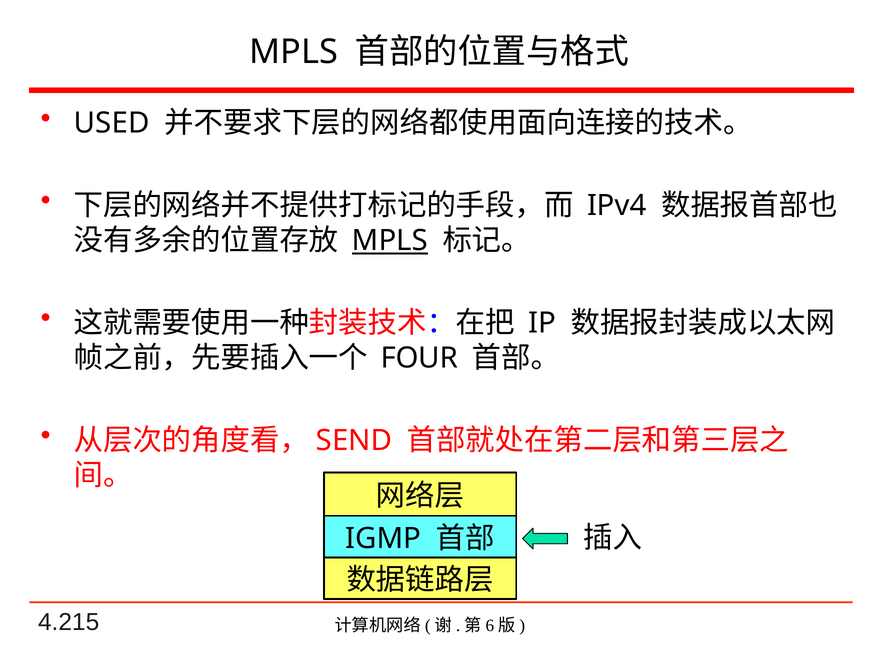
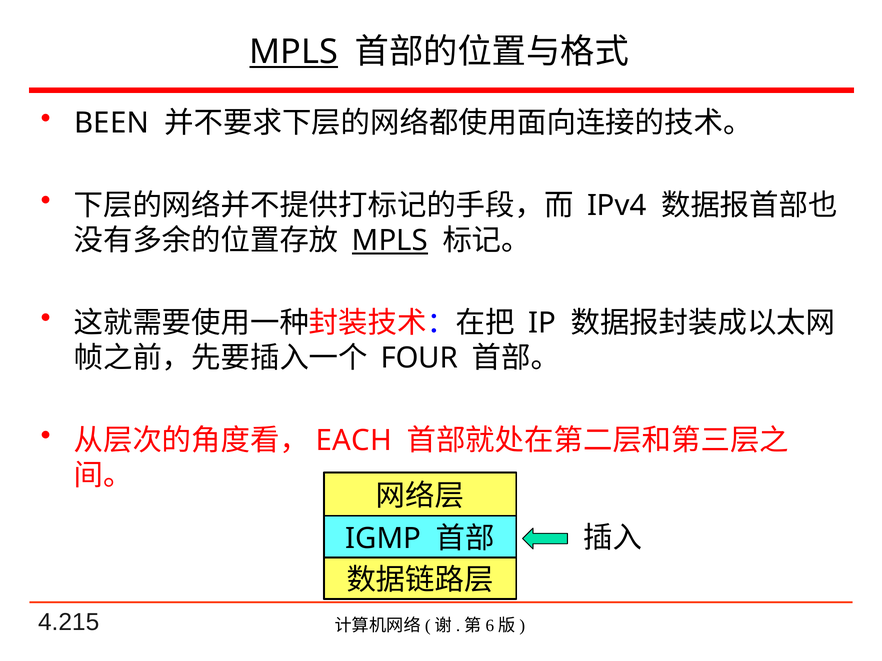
MPLS at (294, 52) underline: none -> present
USED: USED -> BEEN
SEND: SEND -> EACH
